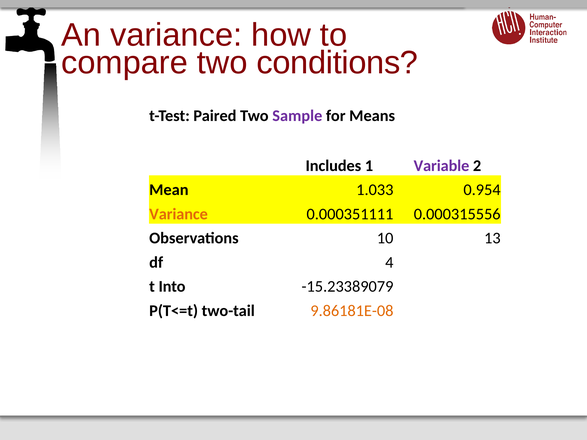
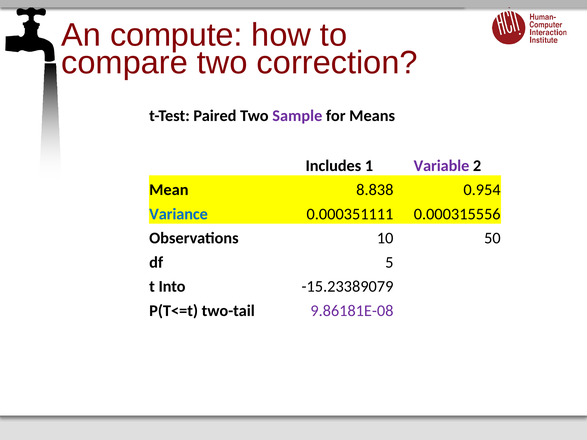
An variance: variance -> compute
conditions: conditions -> correction
1.033: 1.033 -> 8.838
Variance at (179, 214) colour: orange -> blue
13: 13 -> 50
4: 4 -> 5
9.86181E-08 colour: orange -> purple
